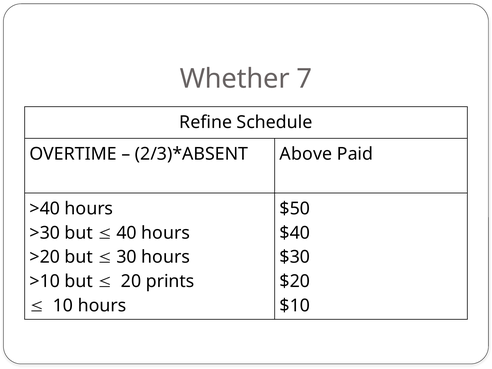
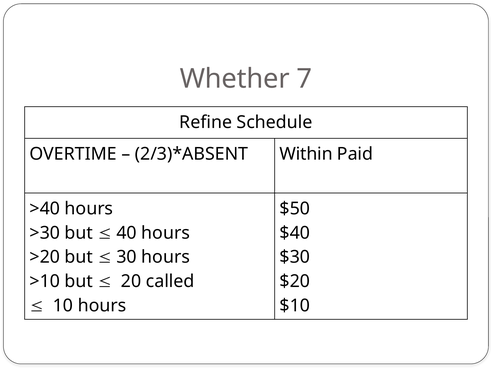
Above: Above -> Within
prints: prints -> called
